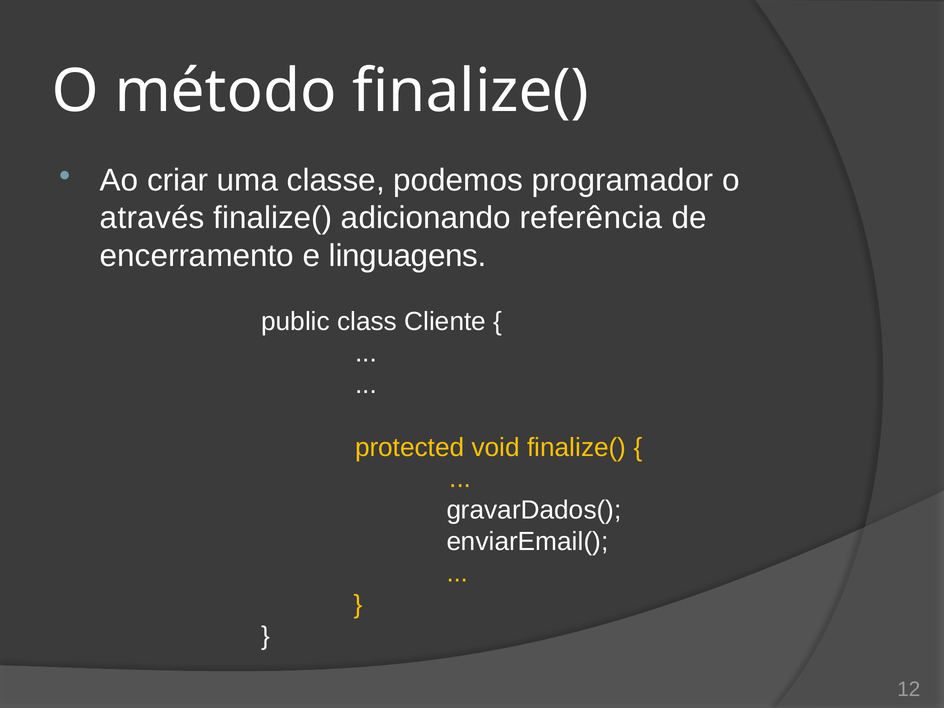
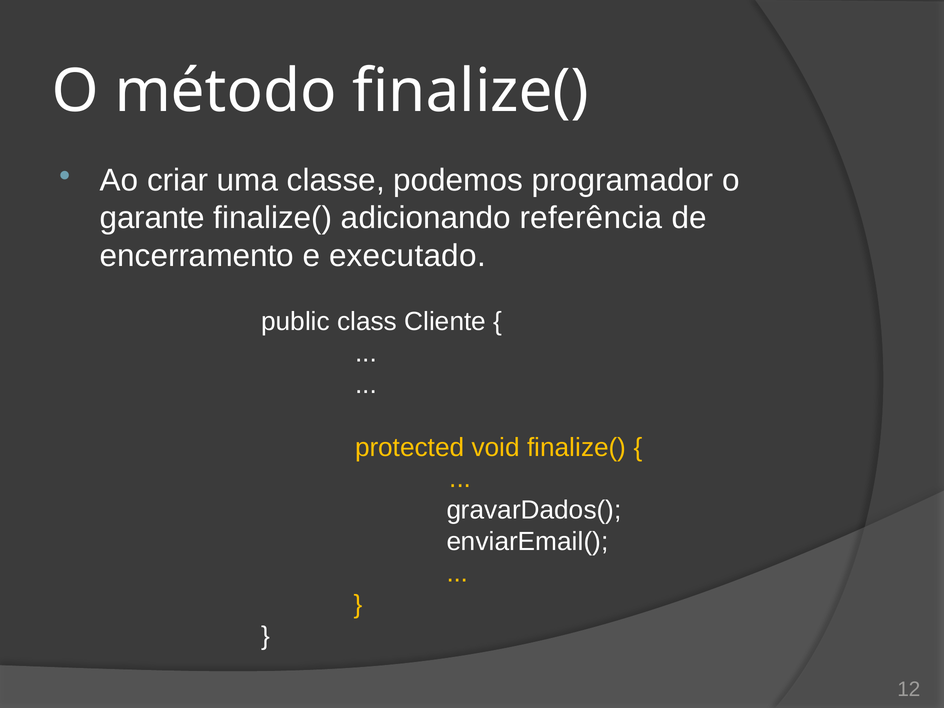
através: através -> garante
linguagens: linguagens -> executado
